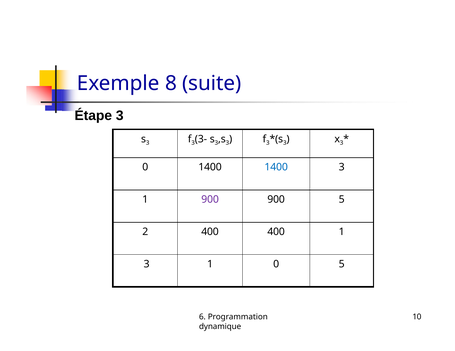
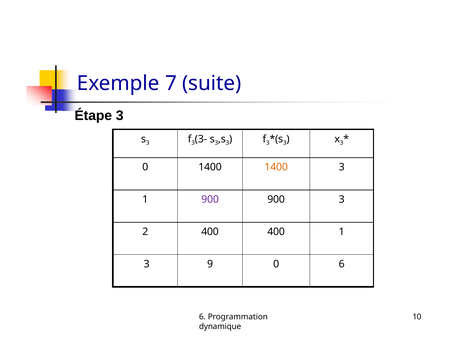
8: 8 -> 7
1400 at (276, 167) colour: blue -> orange
900 5: 5 -> 3
1 at (210, 265): 1 -> 9
0 5: 5 -> 6
